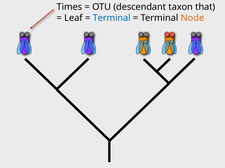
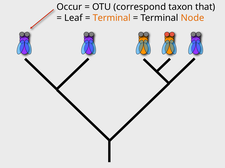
Times: Times -> Occur
descendant: descendant -> correspond
Terminal at (112, 18) colour: blue -> orange
